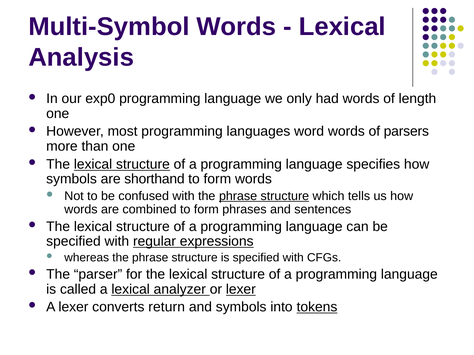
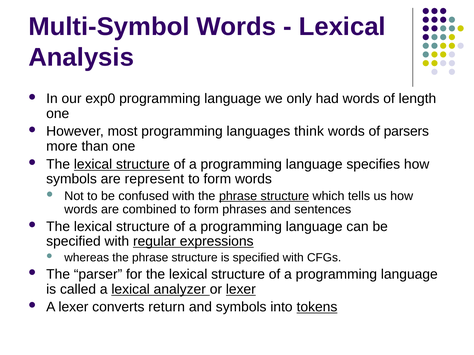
word: word -> think
shorthand: shorthand -> represent
